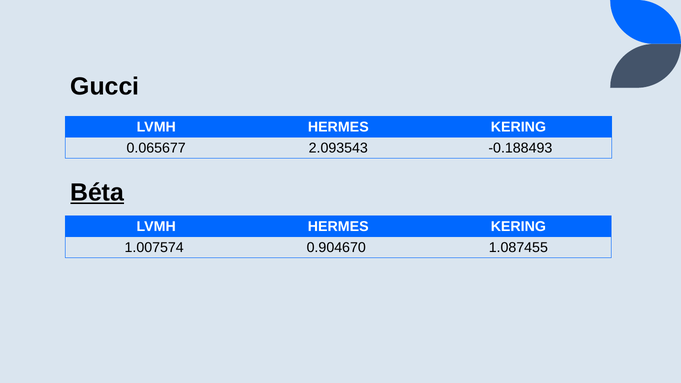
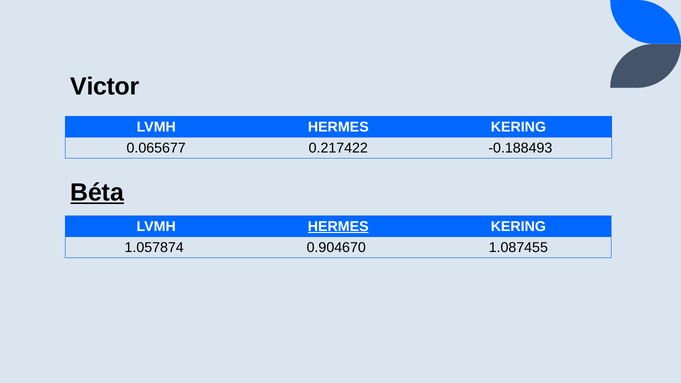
Gucci: Gucci -> Victor
2.093543: 2.093543 -> 0.217422
HERMES at (338, 226) underline: none -> present
1.007574: 1.007574 -> 1.057874
